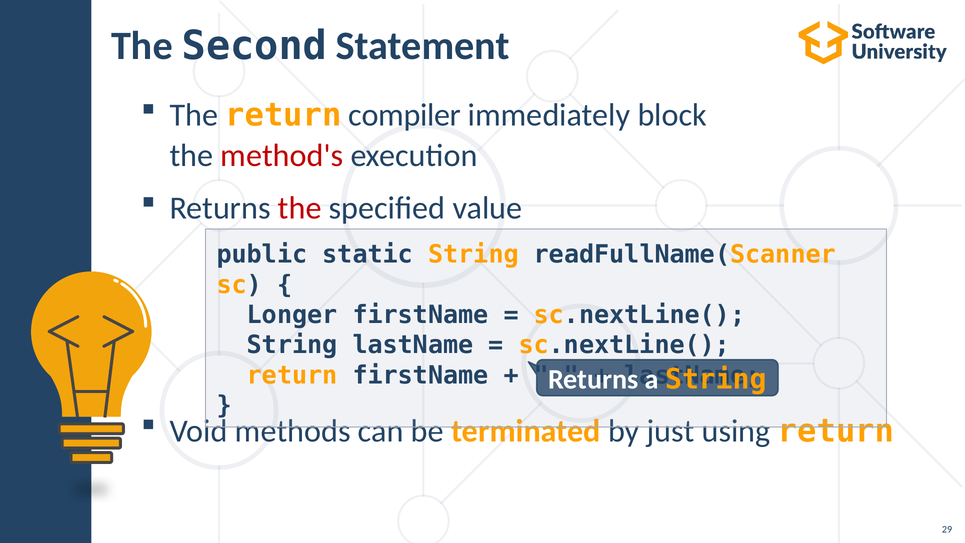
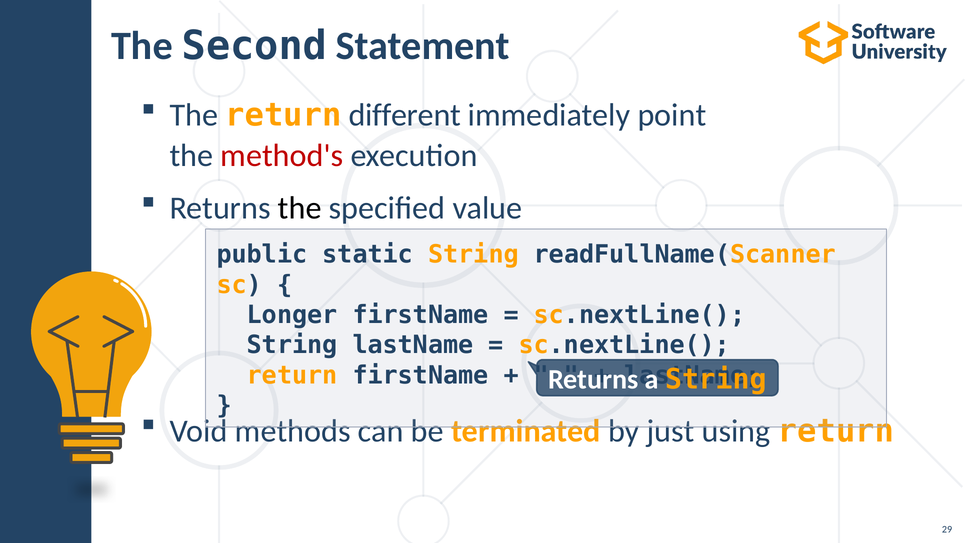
compiler: compiler -> different
block: block -> point
the at (300, 208) colour: red -> black
